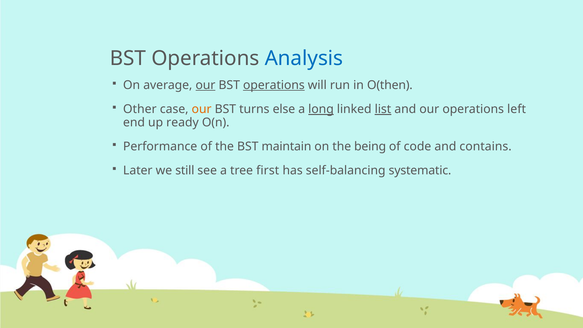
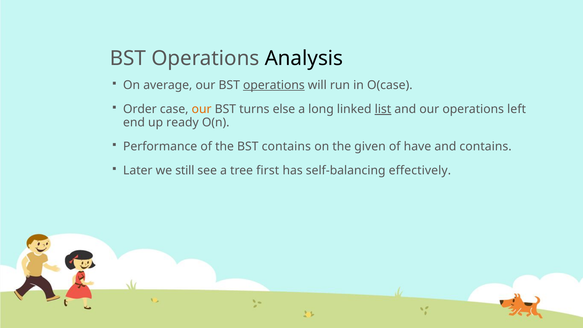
Analysis colour: blue -> black
our at (205, 85) underline: present -> none
O(then: O(then -> O(case
Other: Other -> Order
long underline: present -> none
BST maintain: maintain -> contains
being: being -> given
code: code -> have
systematic: systematic -> effectively
